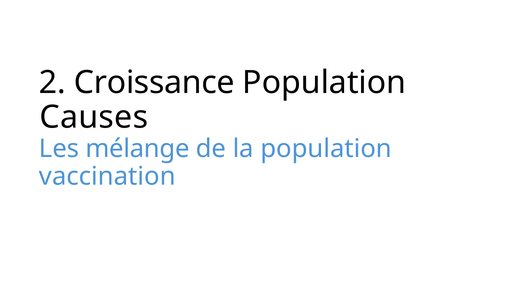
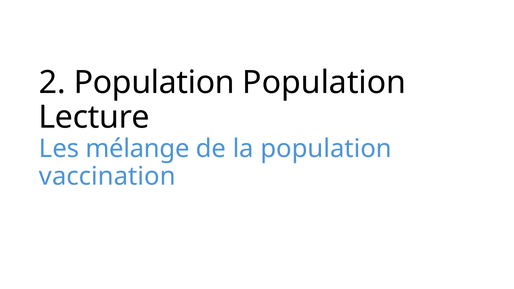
2 Croissance: Croissance -> Population
Causes: Causes -> Lecture
